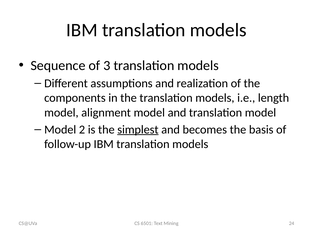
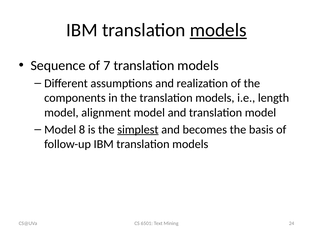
models at (218, 30) underline: none -> present
3: 3 -> 7
2: 2 -> 8
